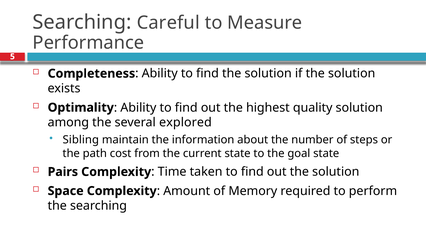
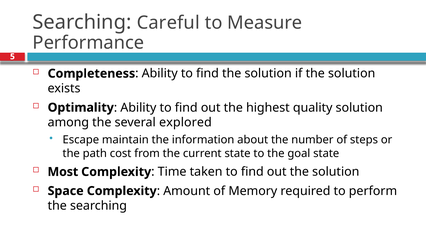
Sibling: Sibling -> Escape
Pairs: Pairs -> Most
